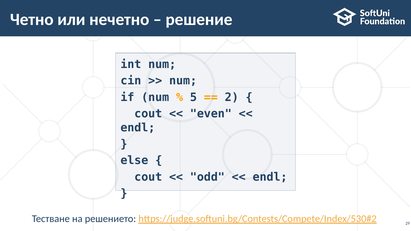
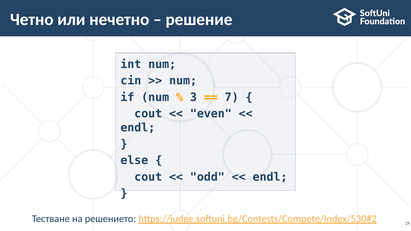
5: 5 -> 3
2: 2 -> 7
